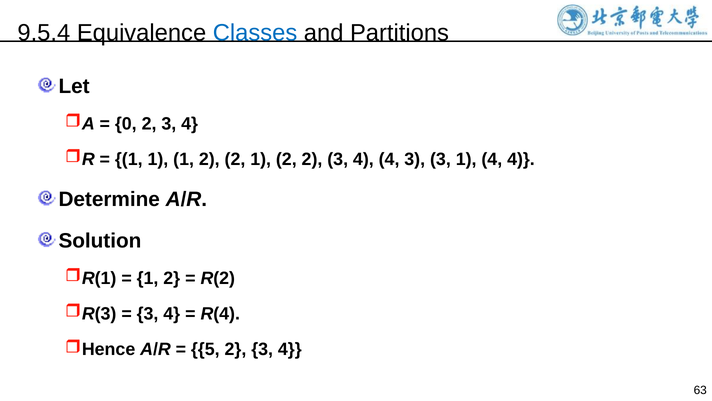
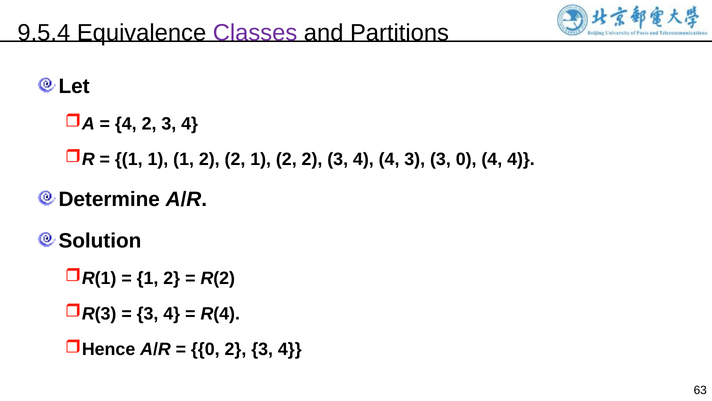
Classes colour: blue -> purple
0 at (126, 124): 0 -> 4
3 1: 1 -> 0
5 at (205, 349): 5 -> 0
